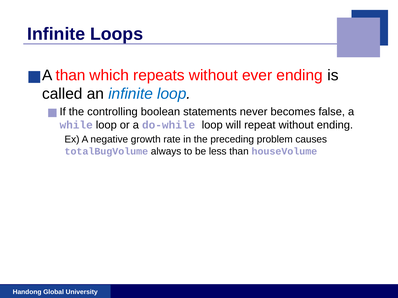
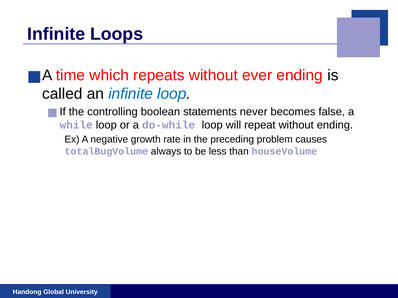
A than: than -> time
